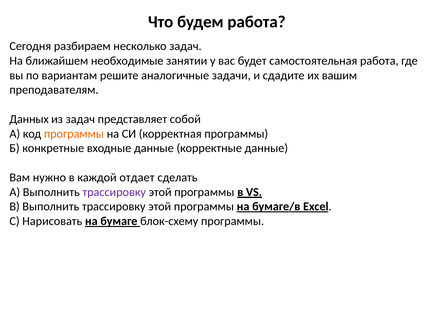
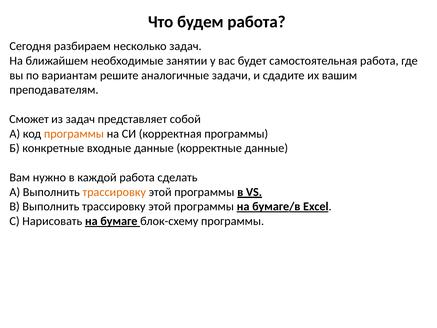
Данных: Данных -> Сможет
каждой отдает: отдает -> работа
трассировку at (114, 192) colour: purple -> orange
